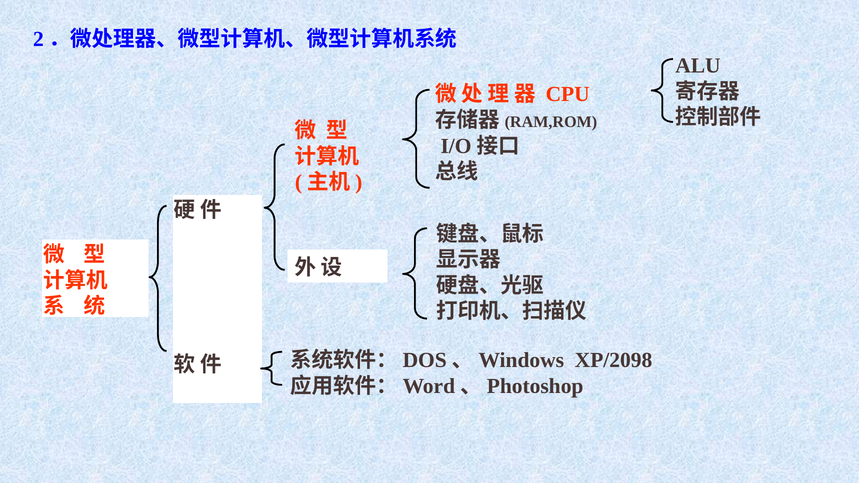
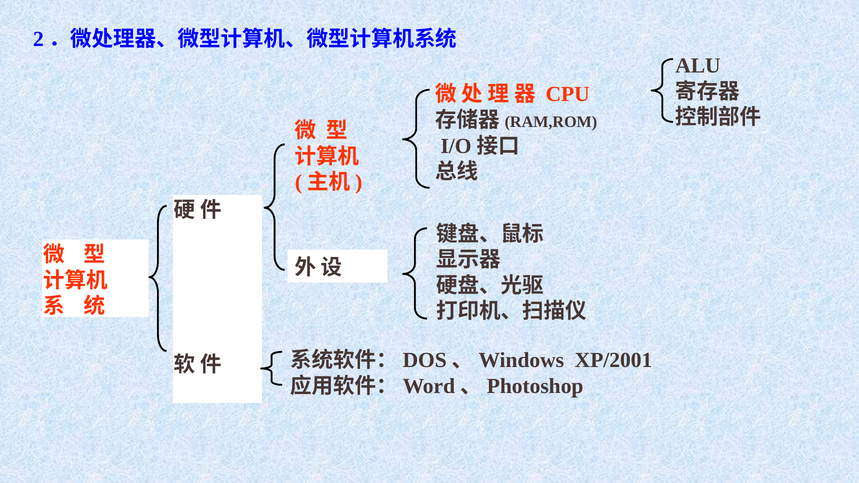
XP/2098: XP/2098 -> XP/2001
